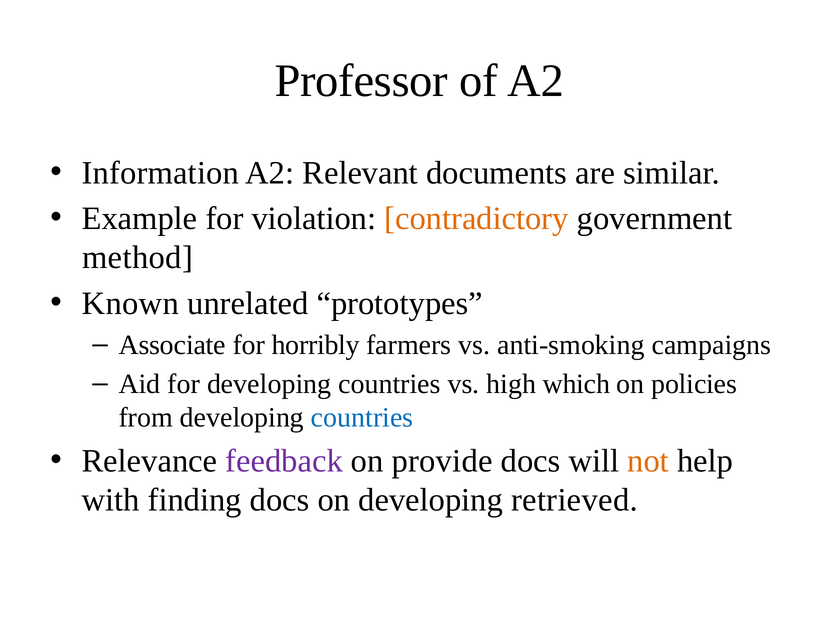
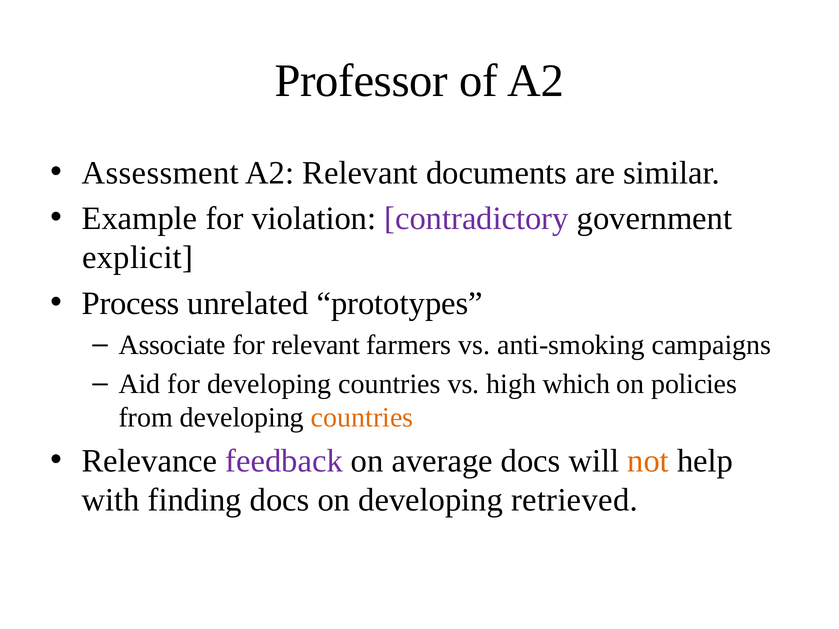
Information: Information -> Assessment
contradictory colour: orange -> purple
method: method -> explicit
Known: Known -> Process
for horribly: horribly -> relevant
countries at (362, 418) colour: blue -> orange
provide: provide -> average
